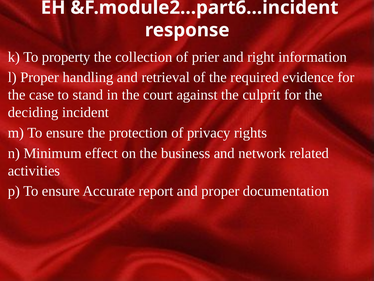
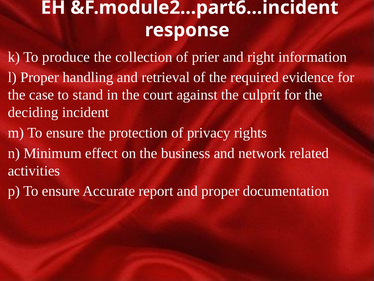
property: property -> produce
